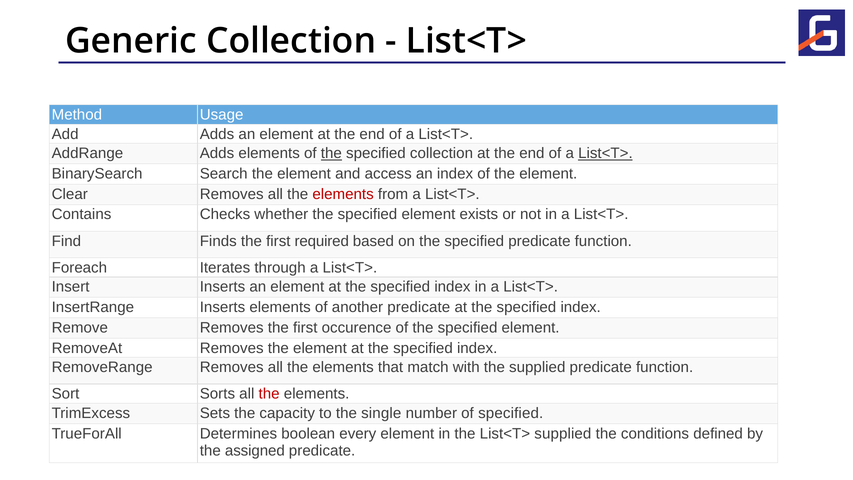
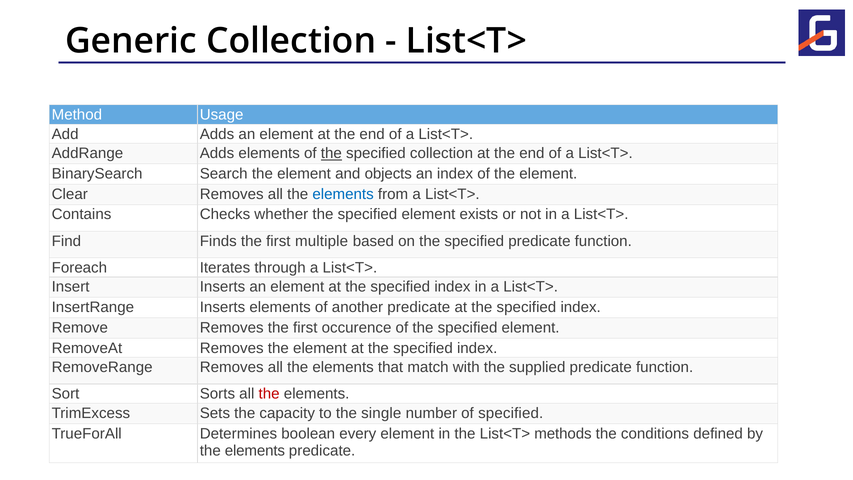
List<T> at (605, 153) underline: present -> none
access: access -> objects
elements at (343, 194) colour: red -> blue
required: required -> multiple
List<T> supplied: supplied -> methods
assigned at (255, 450): assigned -> elements
